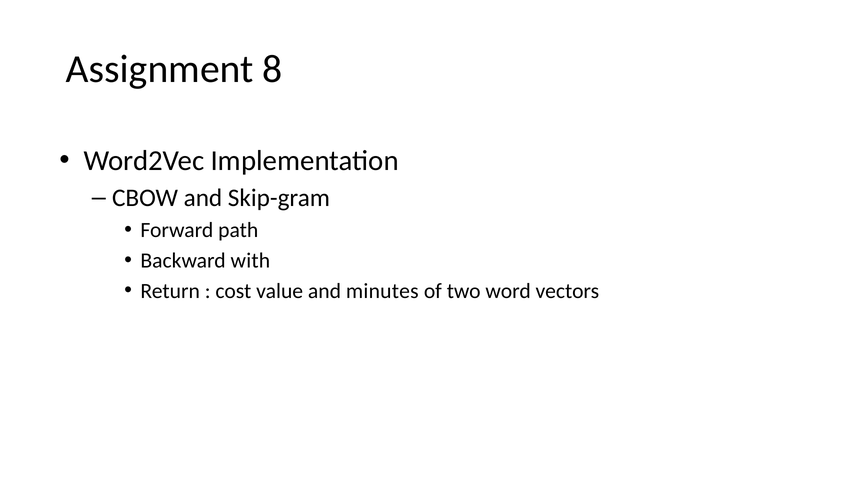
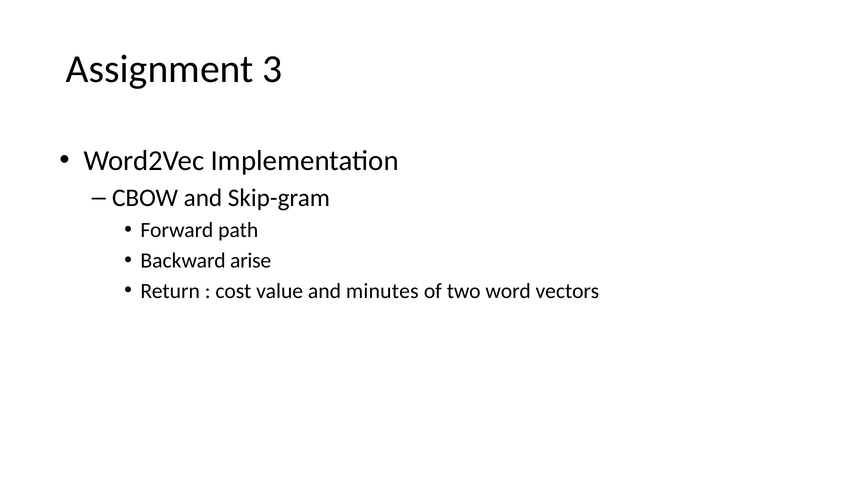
8: 8 -> 3
with: with -> arise
